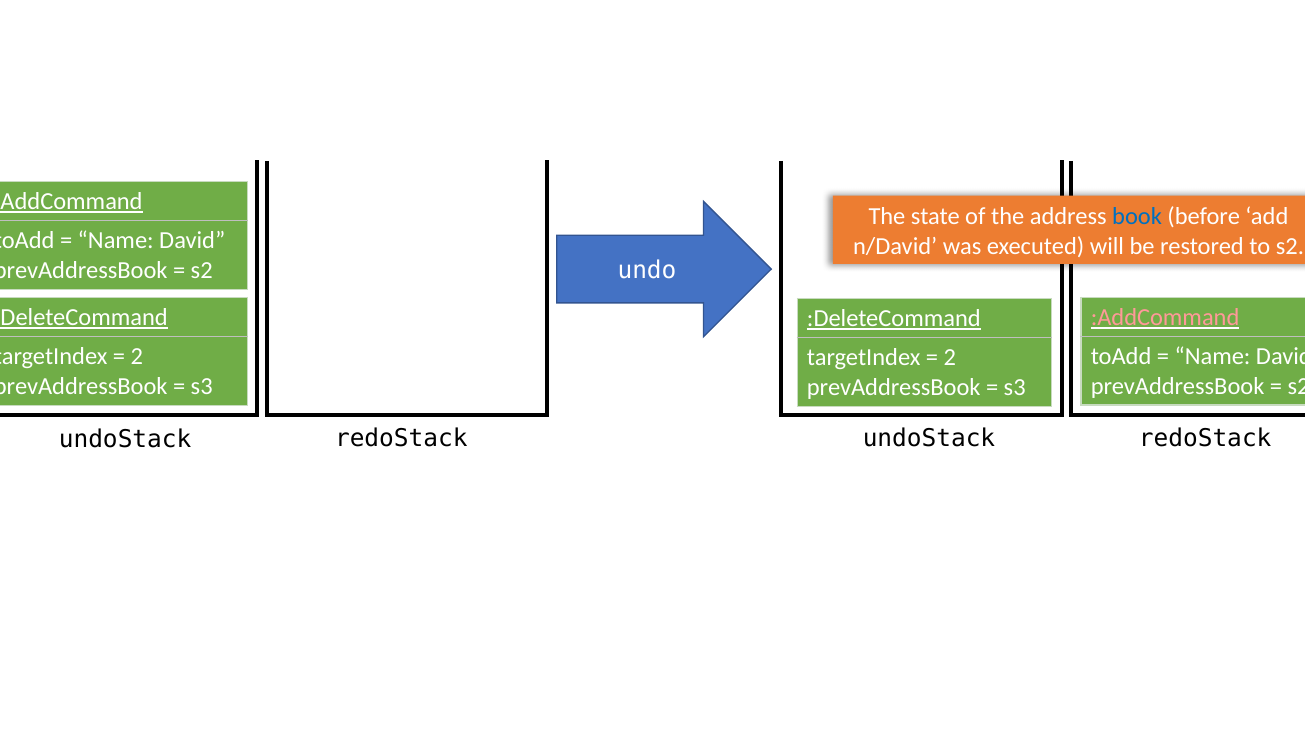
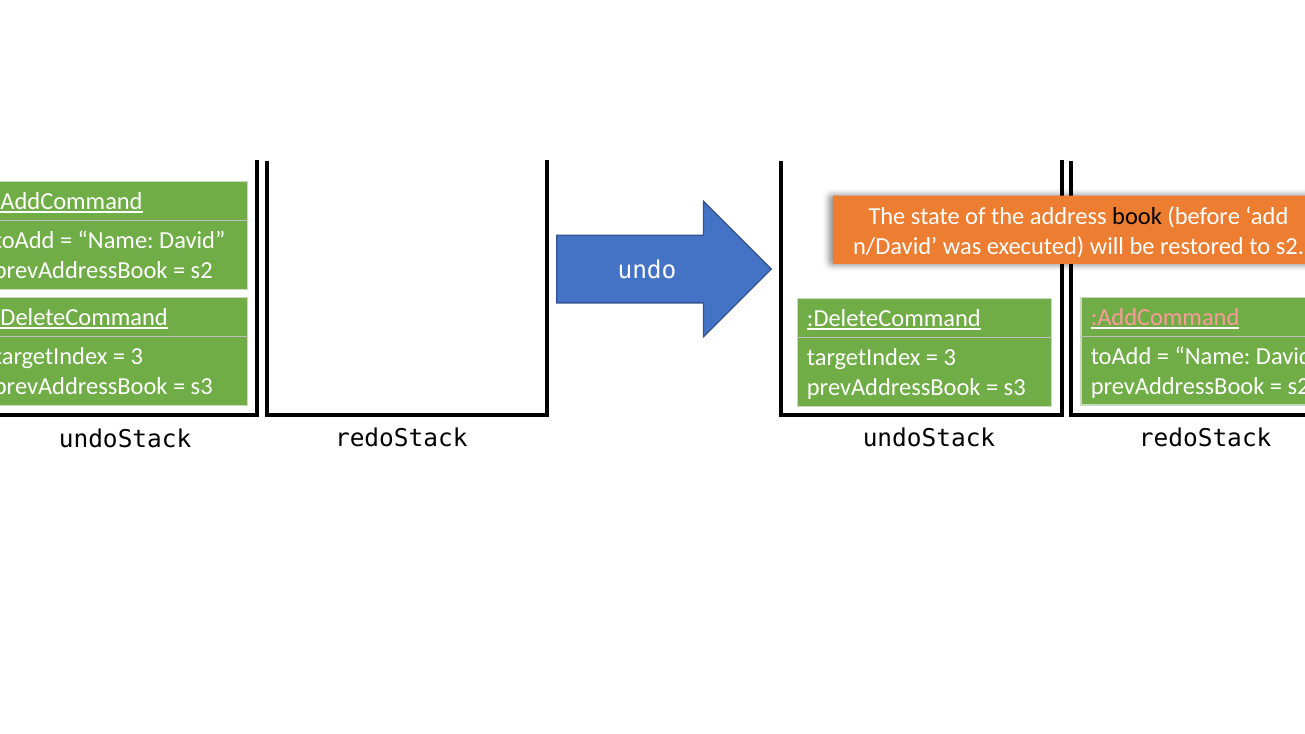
book colour: blue -> black
2 at (137, 357): 2 -> 3
2 at (950, 358): 2 -> 3
